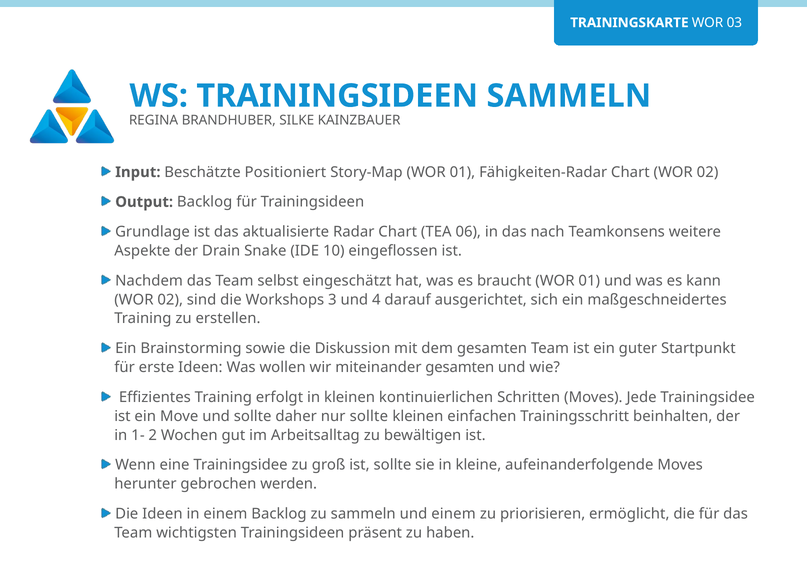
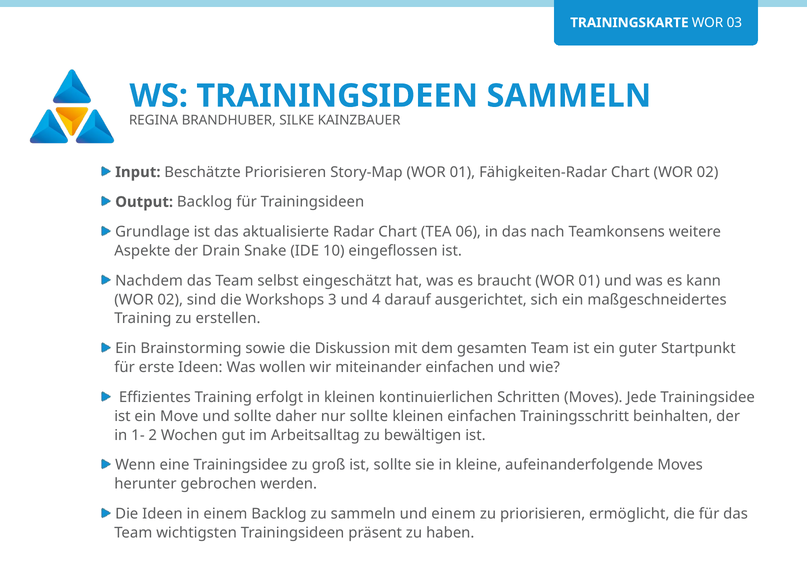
Beschätzte Positioniert: Positioniert -> Priorisieren
miteinander gesamten: gesamten -> einfachen
